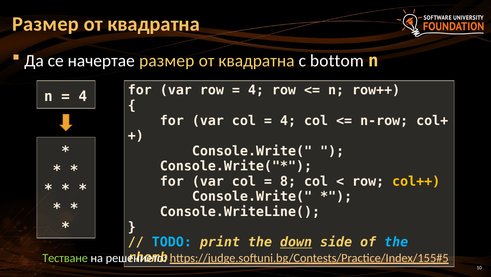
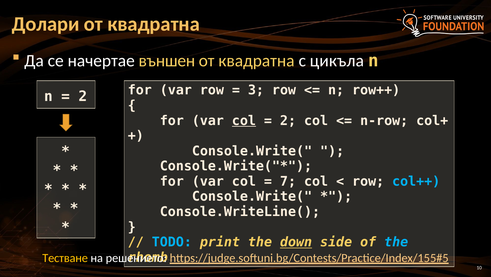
Размер at (46, 24): Размер -> Долари
начертае размер: размер -> външен
bottom: bottom -> цикъла
4 at (83, 96): 4 -> 2
4 at (256, 90): 4 -> 3
col at (244, 120) underline: none -> present
4 at (288, 120): 4 -> 2
8: 8 -> 7
col++ colour: yellow -> light blue
Тестване colour: light green -> yellow
